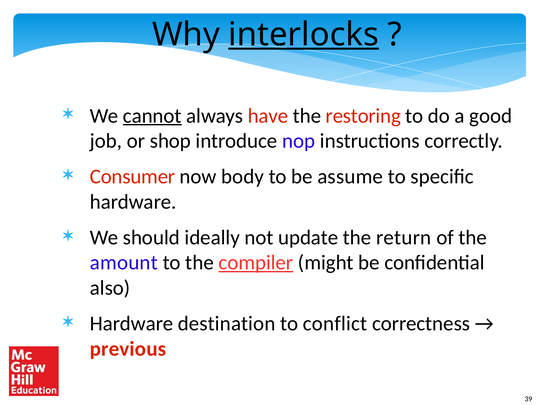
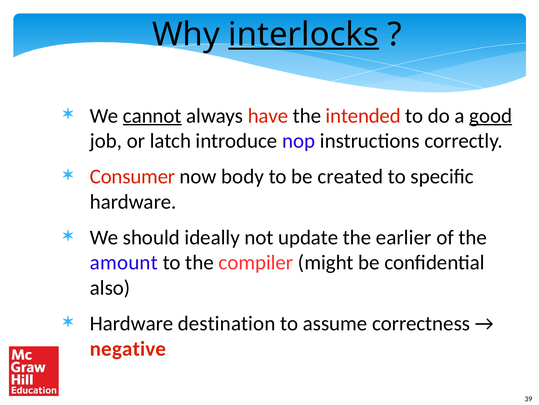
restoring: restoring -> intended
good underline: none -> present
shop: shop -> latch
assume: assume -> created
return: return -> earlier
compiler underline: present -> none
conflict: conflict -> assume
previous: previous -> negative
